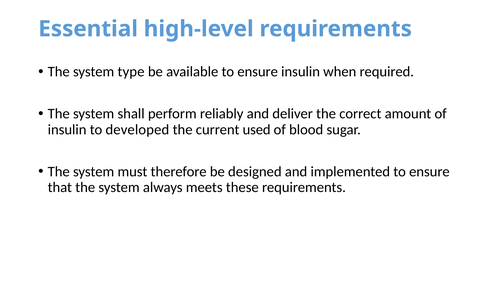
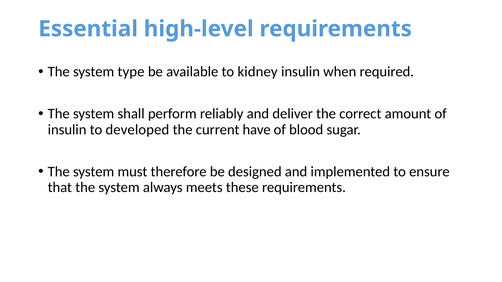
available to ensure: ensure -> kidney
used: used -> have
